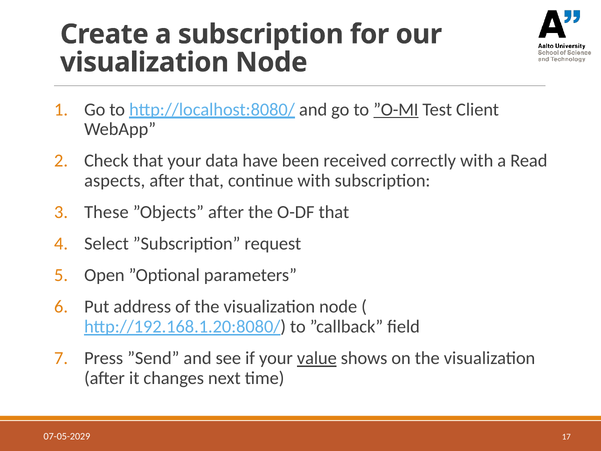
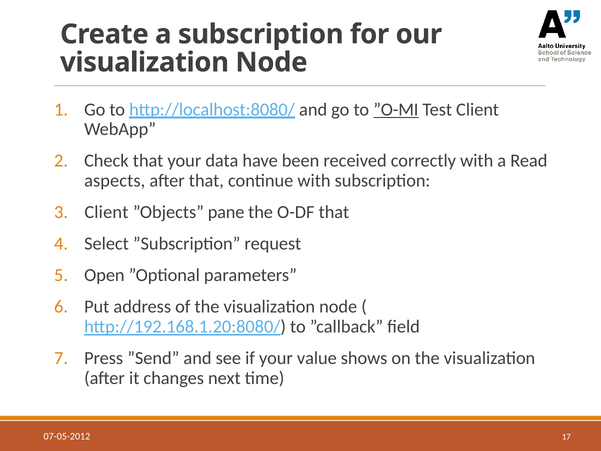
These at (106, 212): These -> Client
”Objects after: after -> pane
value underline: present -> none
07-05-2029: 07-05-2029 -> 07-05-2012
